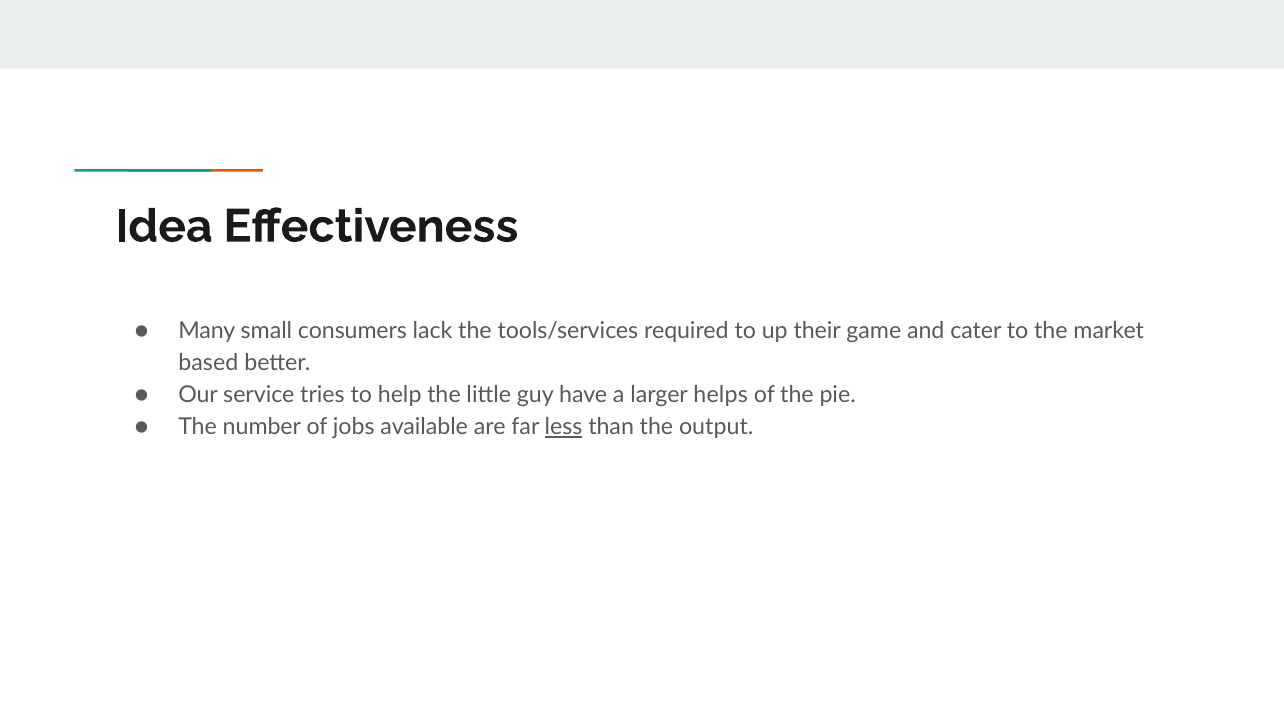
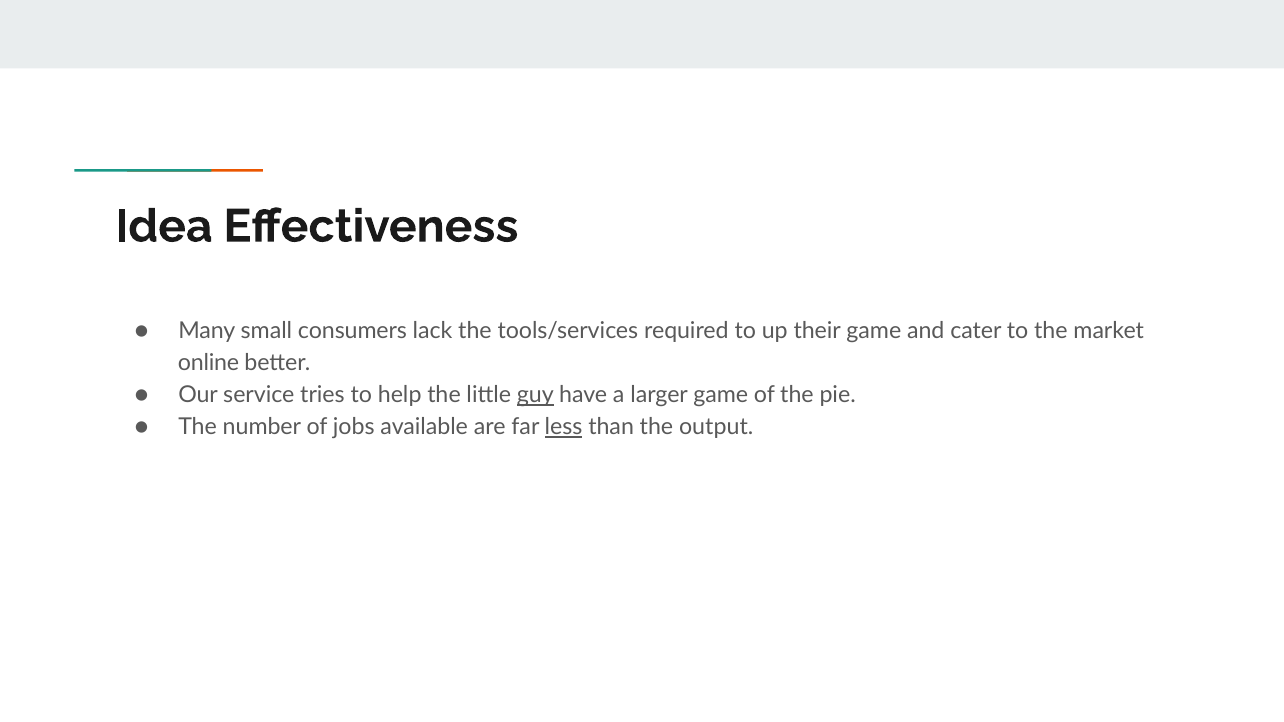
based: based -> online
guy underline: none -> present
larger helps: helps -> game
